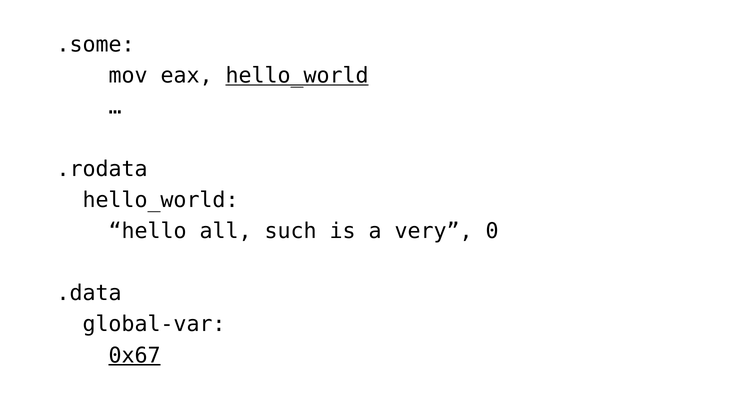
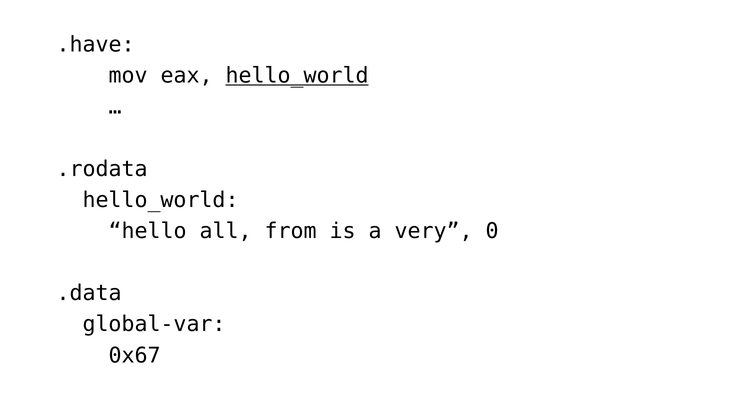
.some: .some -> .have
such: such -> from
0x67 underline: present -> none
